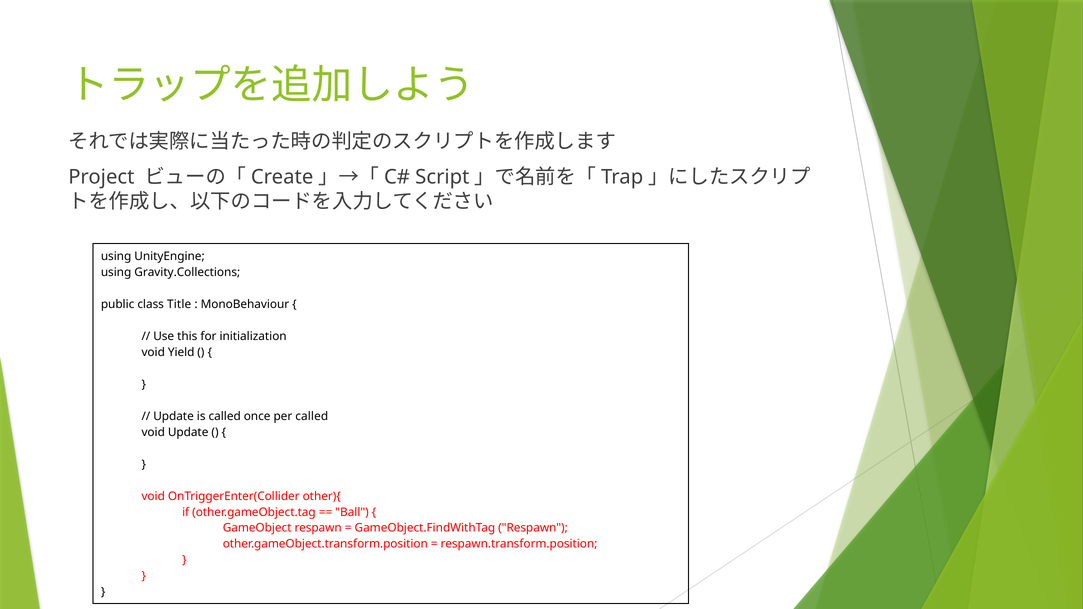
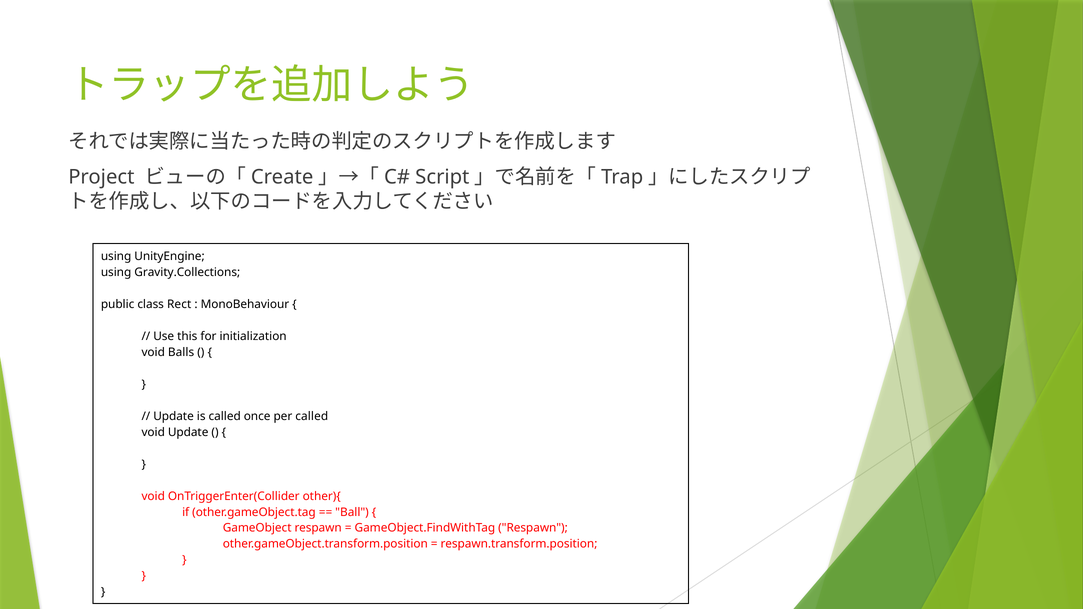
Title: Title -> Rect
Yield: Yield -> Balls
